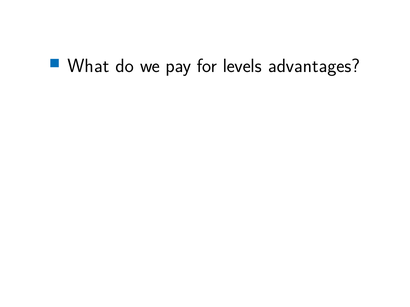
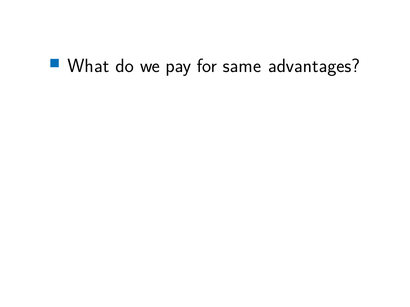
levels: levels -> same
